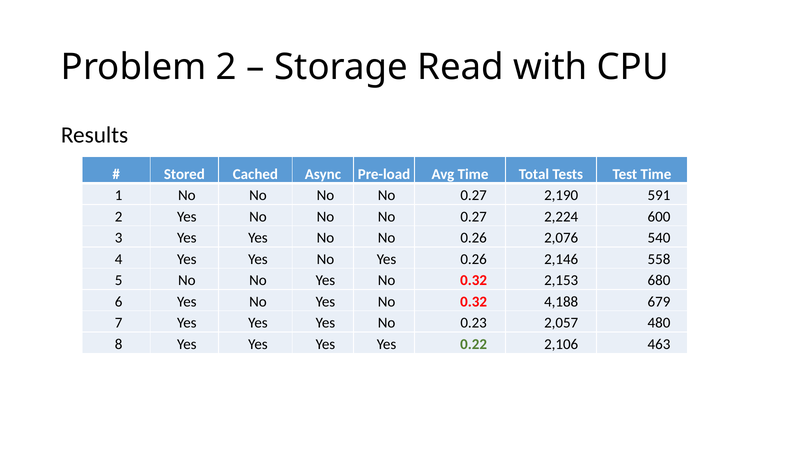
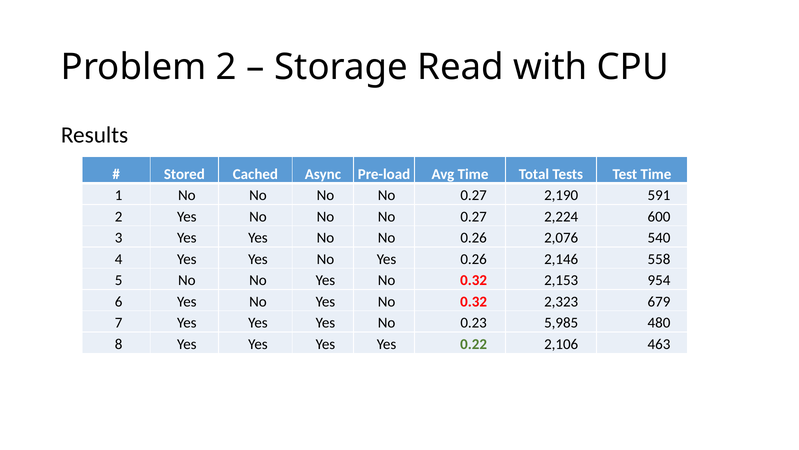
680: 680 -> 954
4,188: 4,188 -> 2,323
2,057: 2,057 -> 5,985
